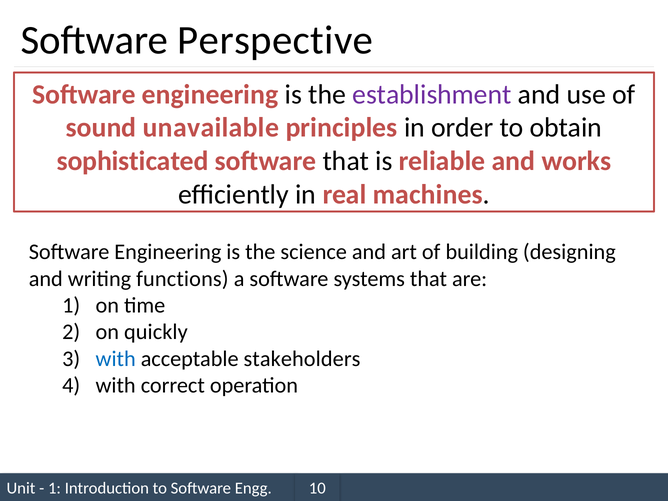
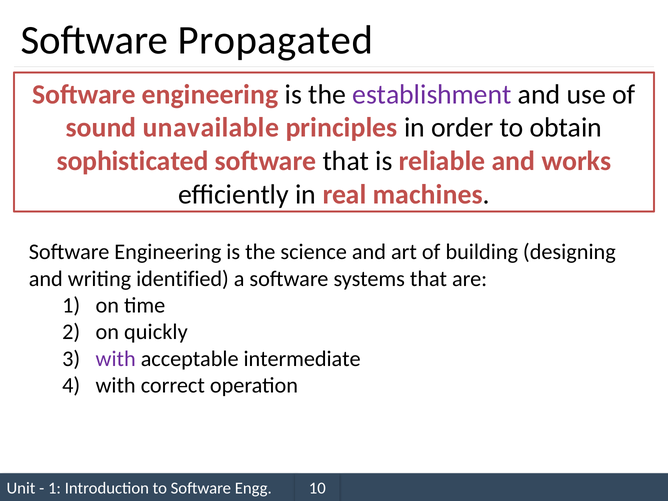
Perspective: Perspective -> Propagated
functions: functions -> identified
with at (116, 359) colour: blue -> purple
stakeholders: stakeholders -> intermediate
